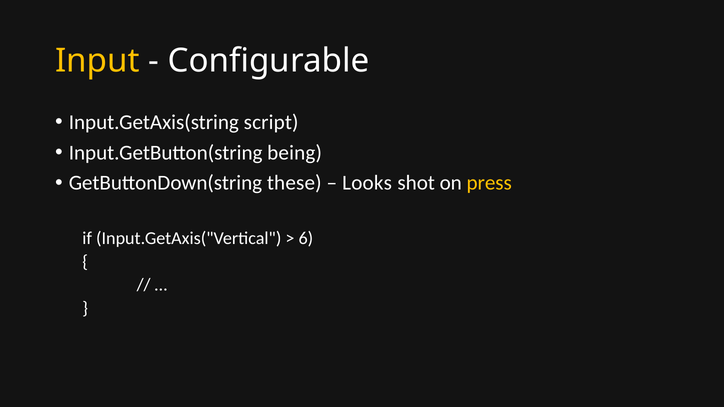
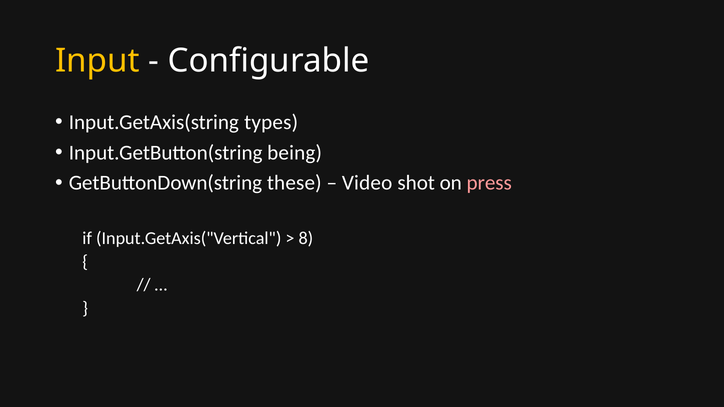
script: script -> types
Looks: Looks -> Video
press colour: yellow -> pink
6: 6 -> 8
